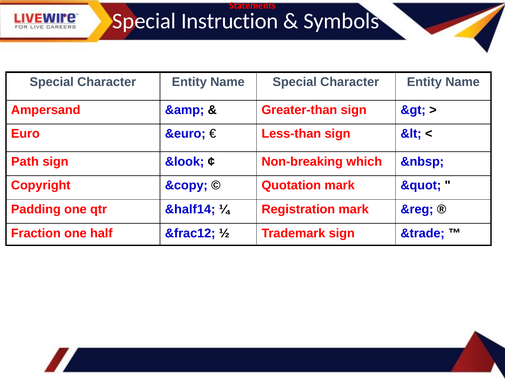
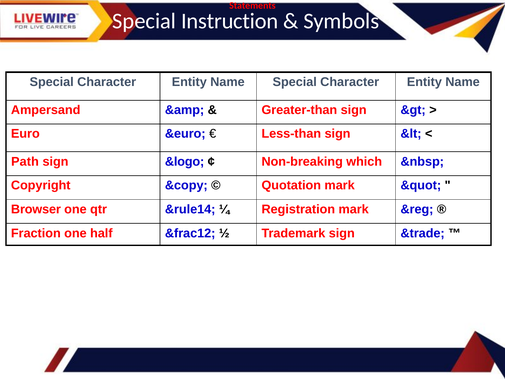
&look: &look -> &logo
Padding: Padding -> Browser
&half14: &half14 -> &rule14
